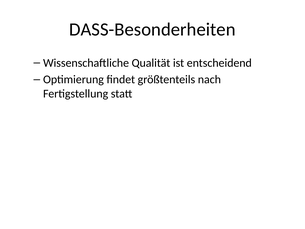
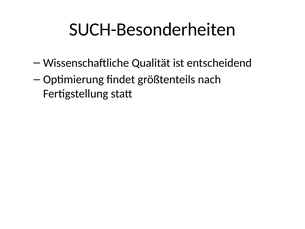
DASS-Besonderheiten: DASS-Besonderheiten -> SUCH-Besonderheiten
